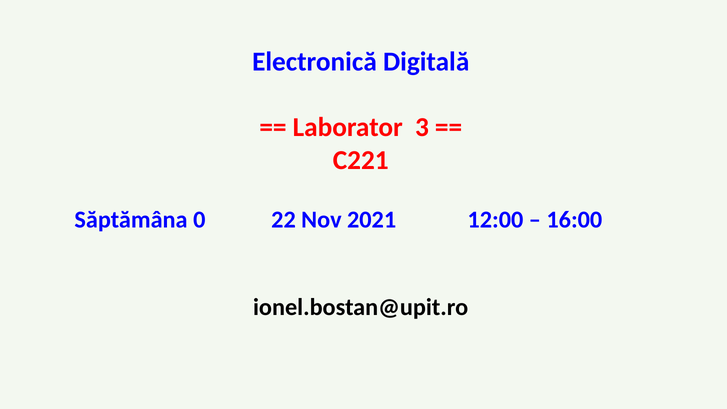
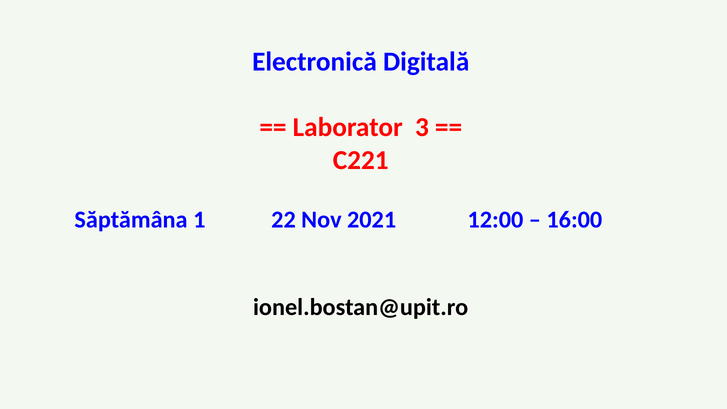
0: 0 -> 1
